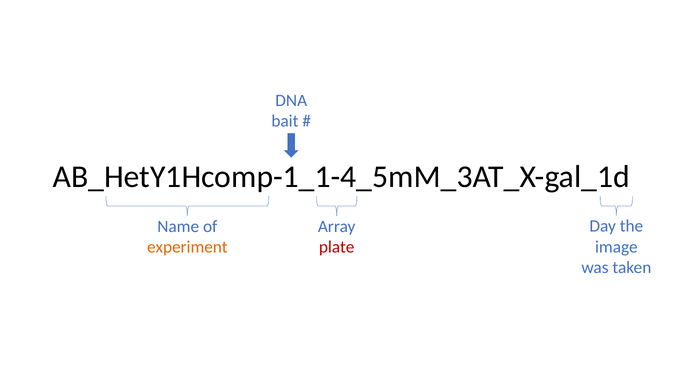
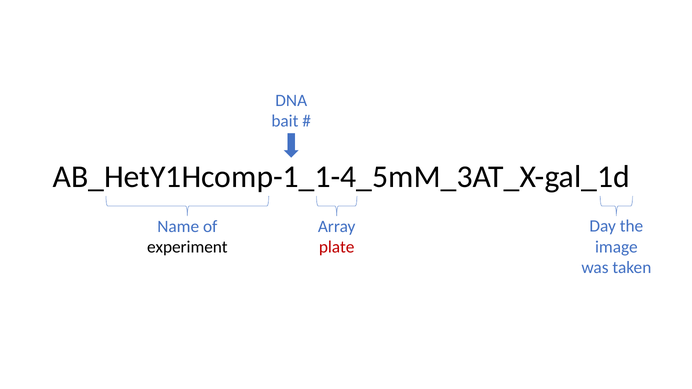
experiment colour: orange -> black
